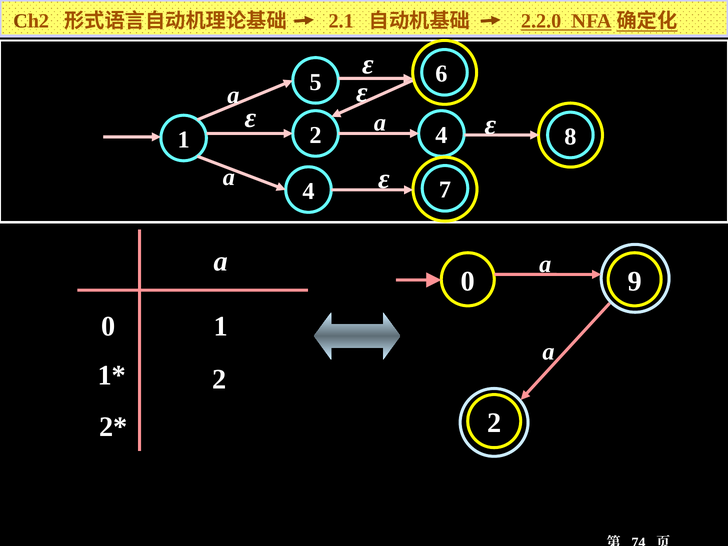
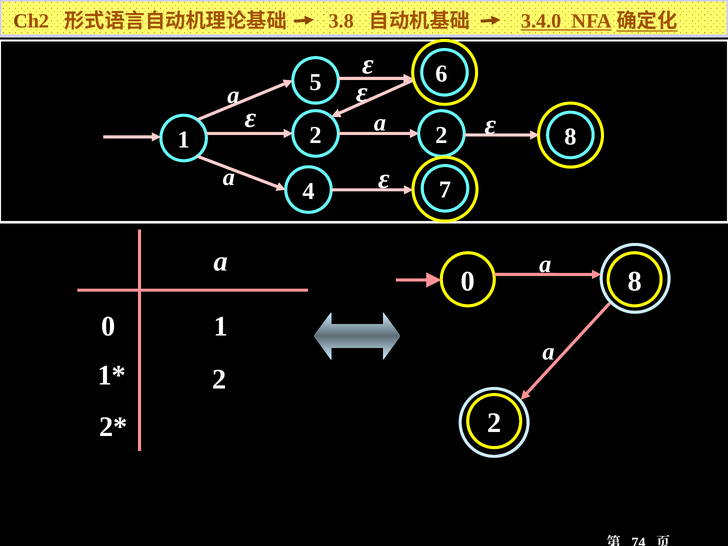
2.1: 2.1 -> 3.8
2.2.0: 2.2.0 -> 3.4.0
4 at (441, 135): 4 -> 2
0 9: 9 -> 8
